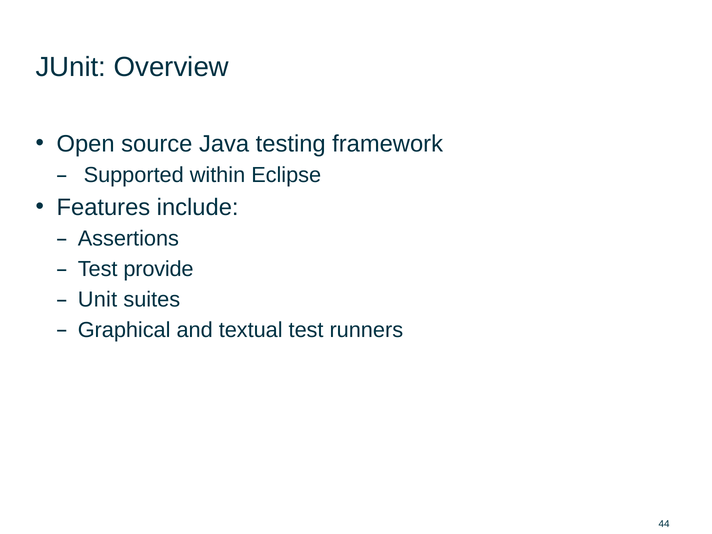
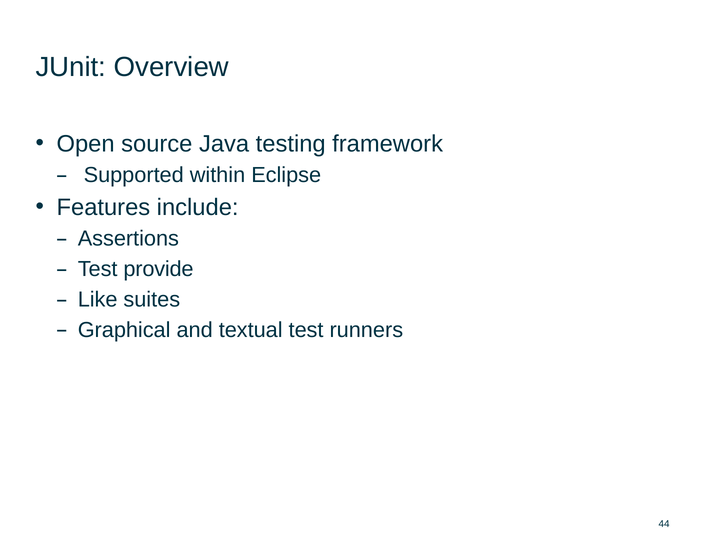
Unit: Unit -> Like
